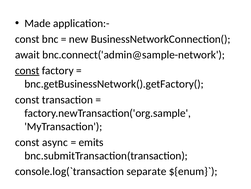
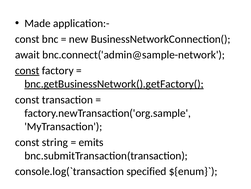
bnc.getBusinessNetwork().getFactory( underline: none -> present
async: async -> string
separate: separate -> specified
